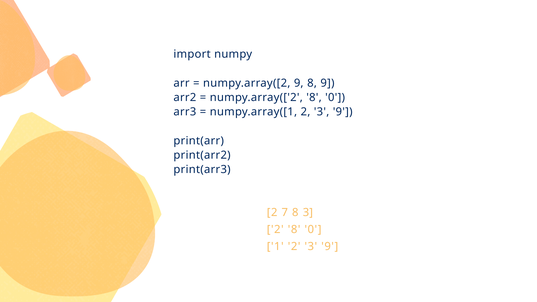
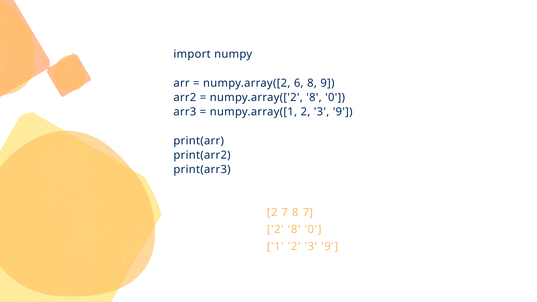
numpy.array([2 9: 9 -> 6
8 3: 3 -> 7
